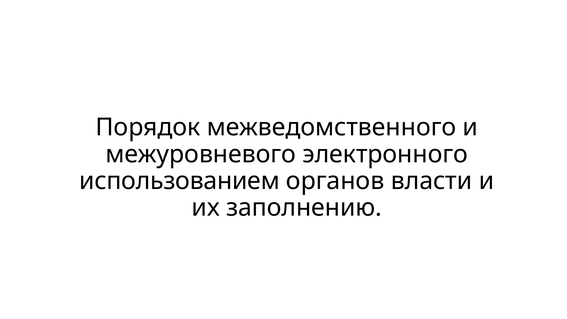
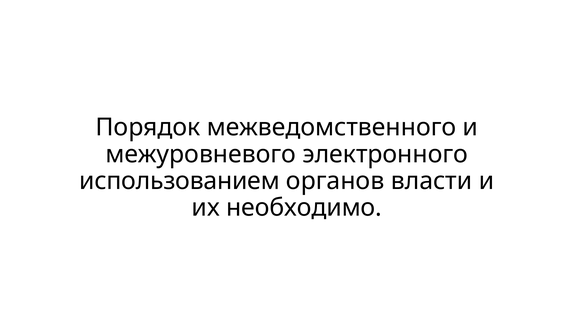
заполнению: заполнению -> необходимо
